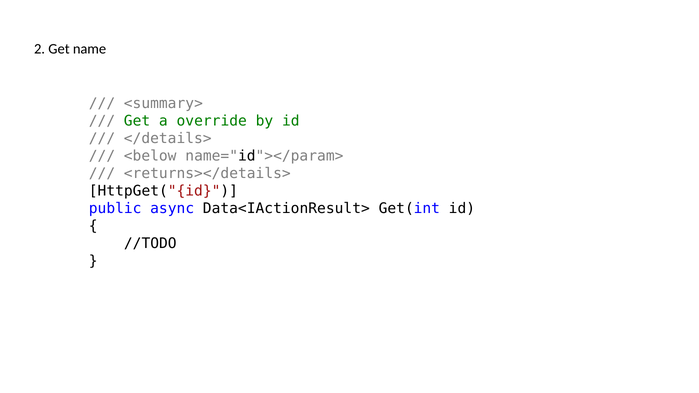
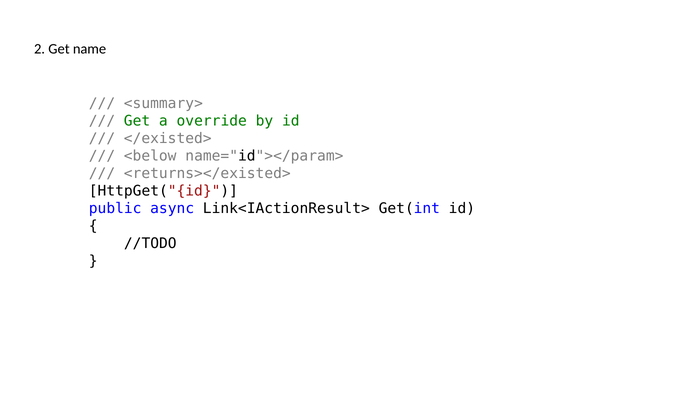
</details>: </details> -> </existed>
<returns></details>: <returns></details> -> <returns></existed>
Data<IActionResult>: Data<IActionResult> -> Link<IActionResult>
